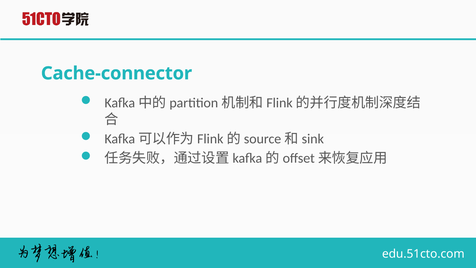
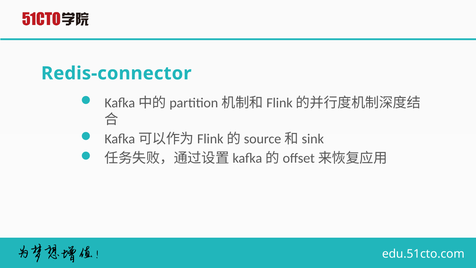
Cache-connector: Cache-connector -> Redis-connector
